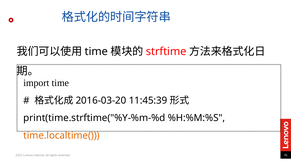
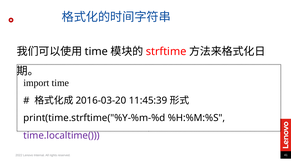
time.localtime( colour: orange -> purple
